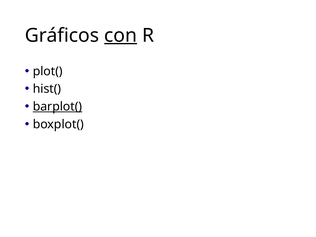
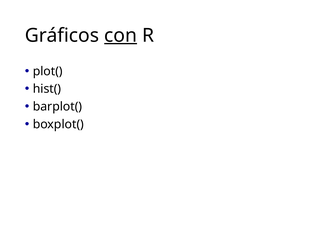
barplot( underline: present -> none
